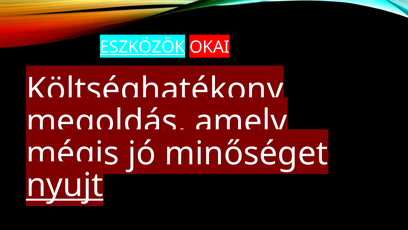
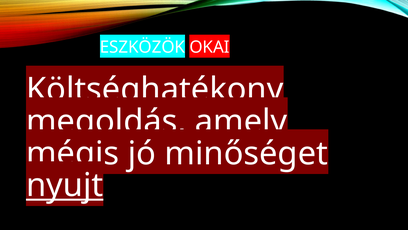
ESZKÖZÖK underline: present -> none
